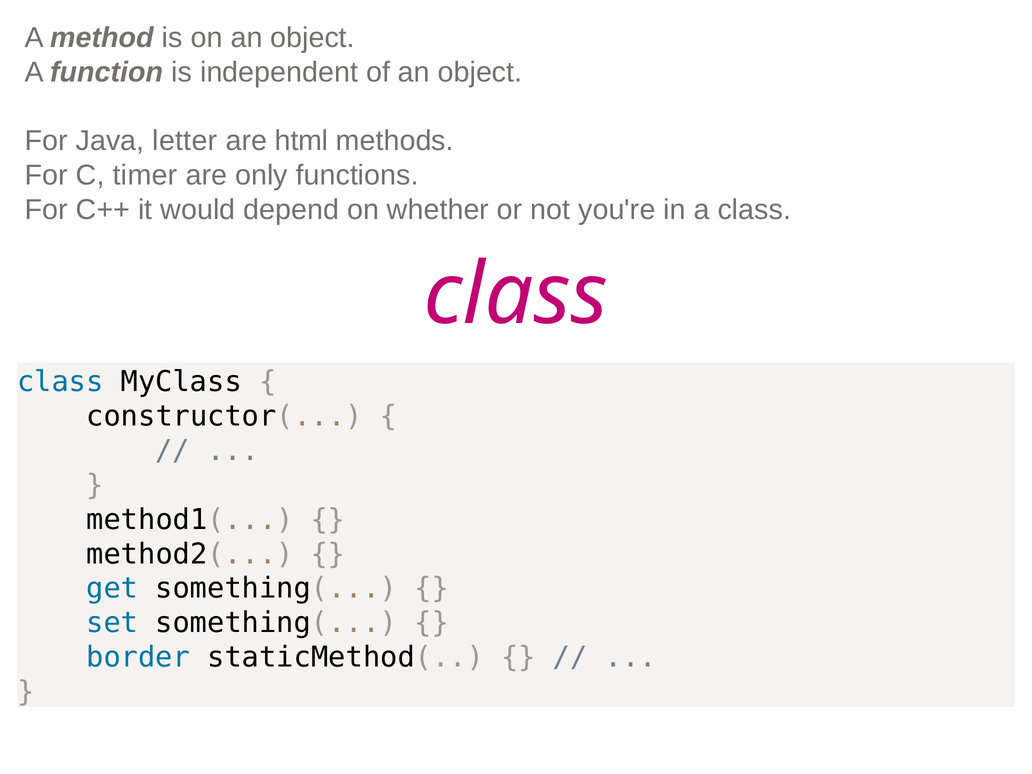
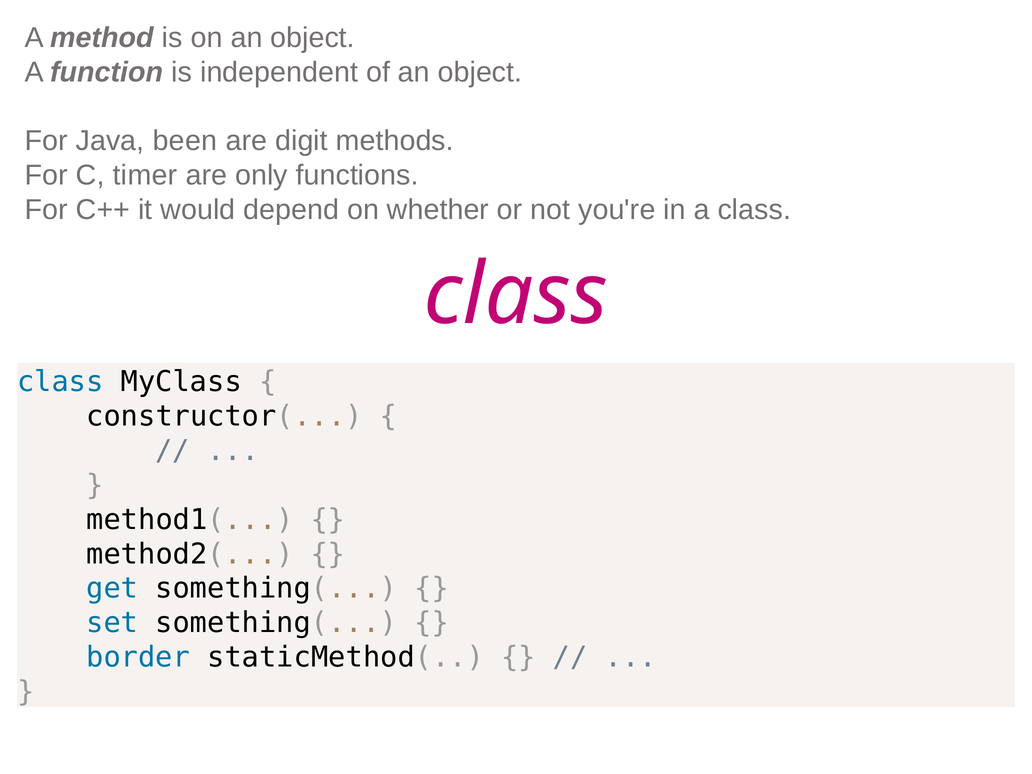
letter: letter -> been
html: html -> digit
